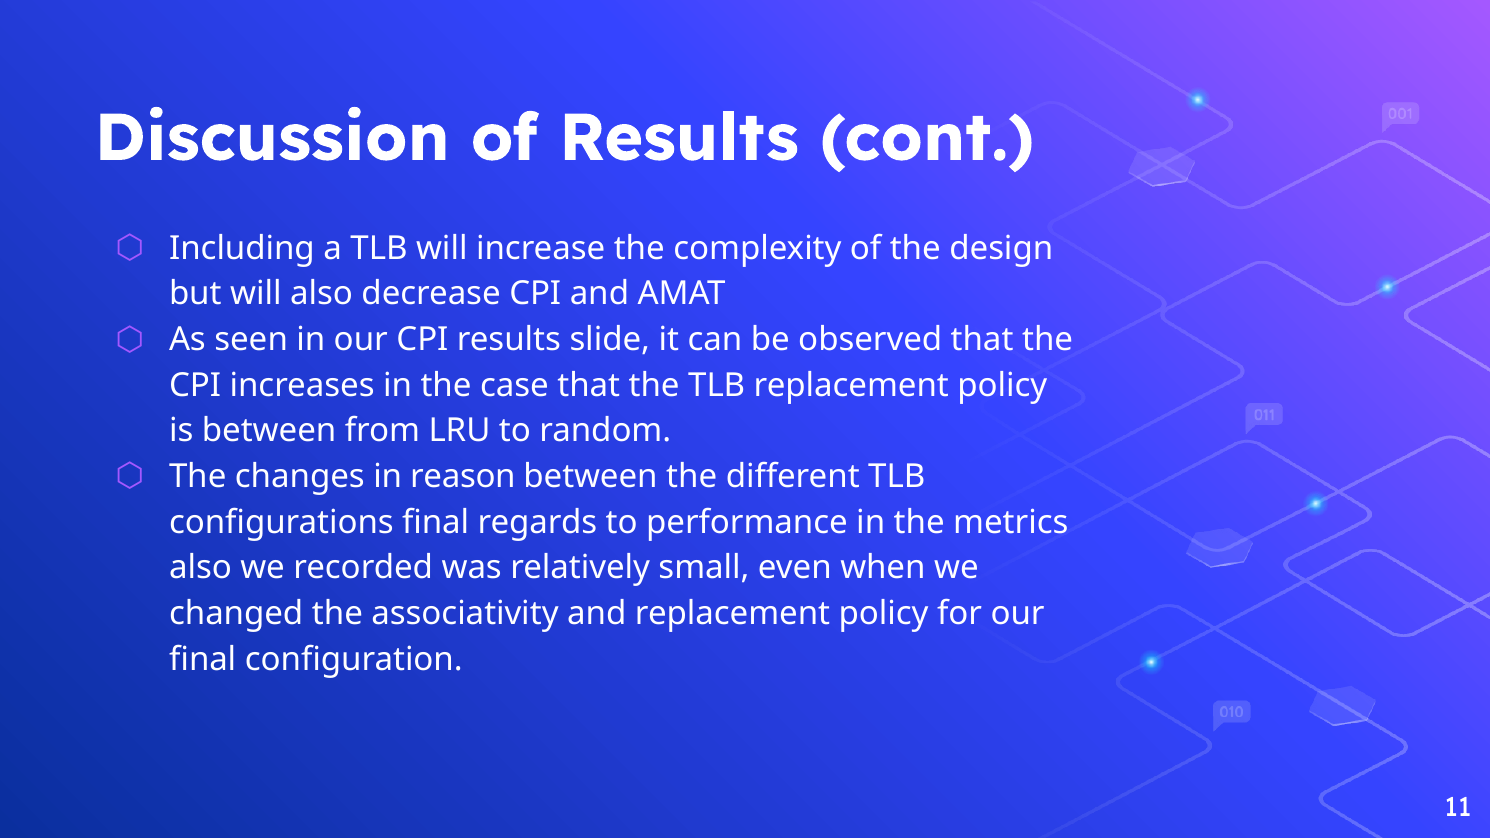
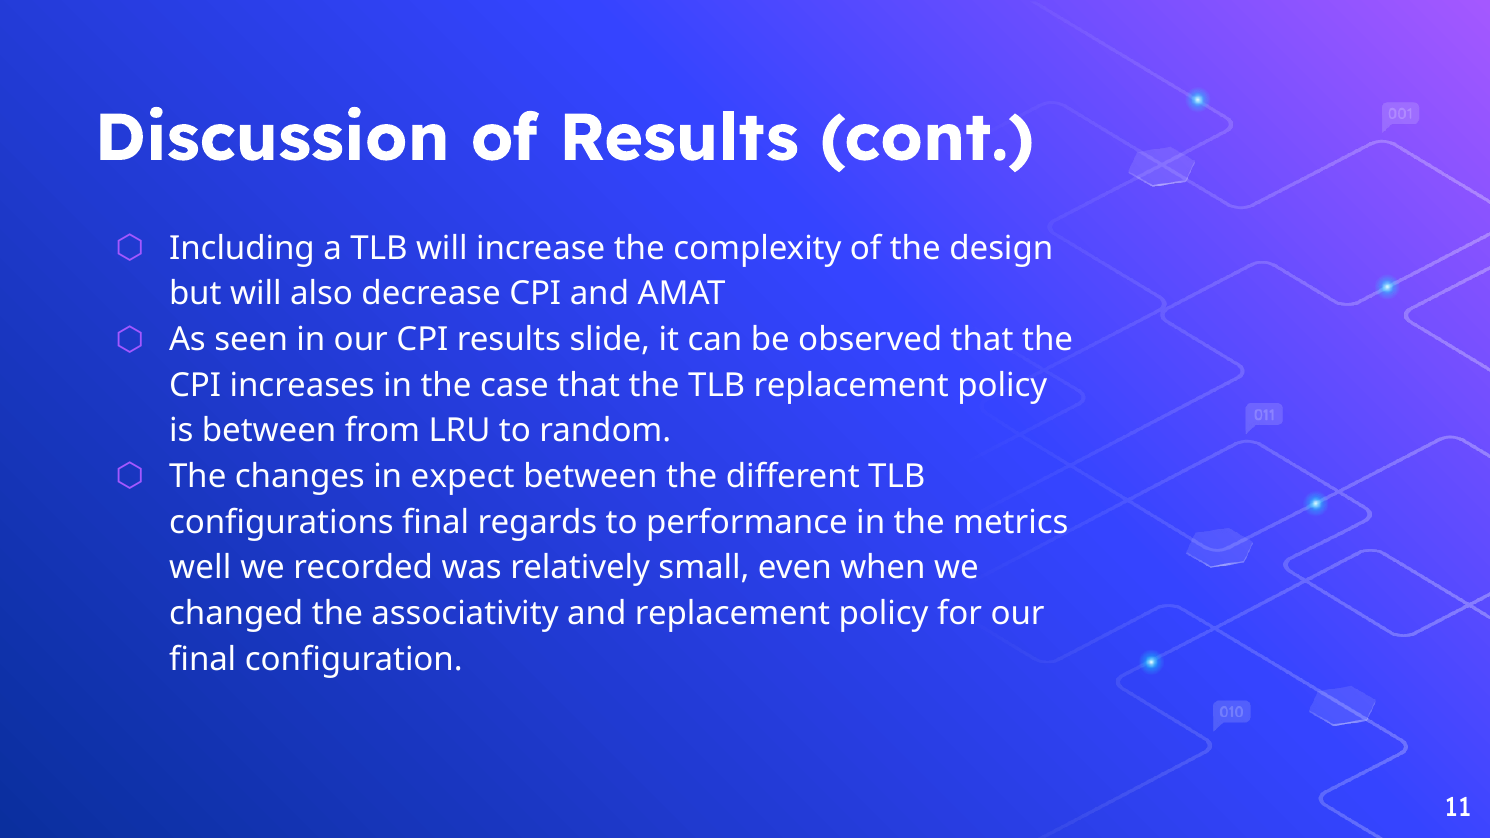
reason: reason -> expect
also at (200, 568): also -> well
